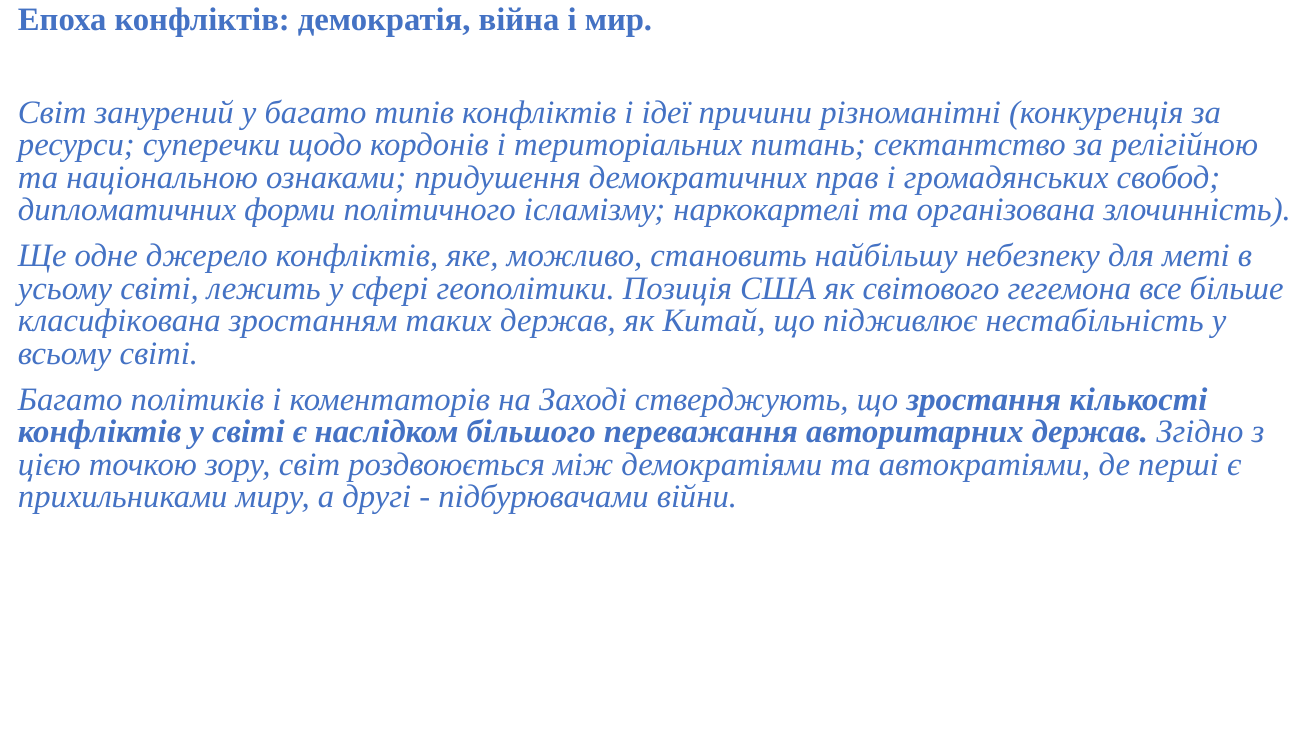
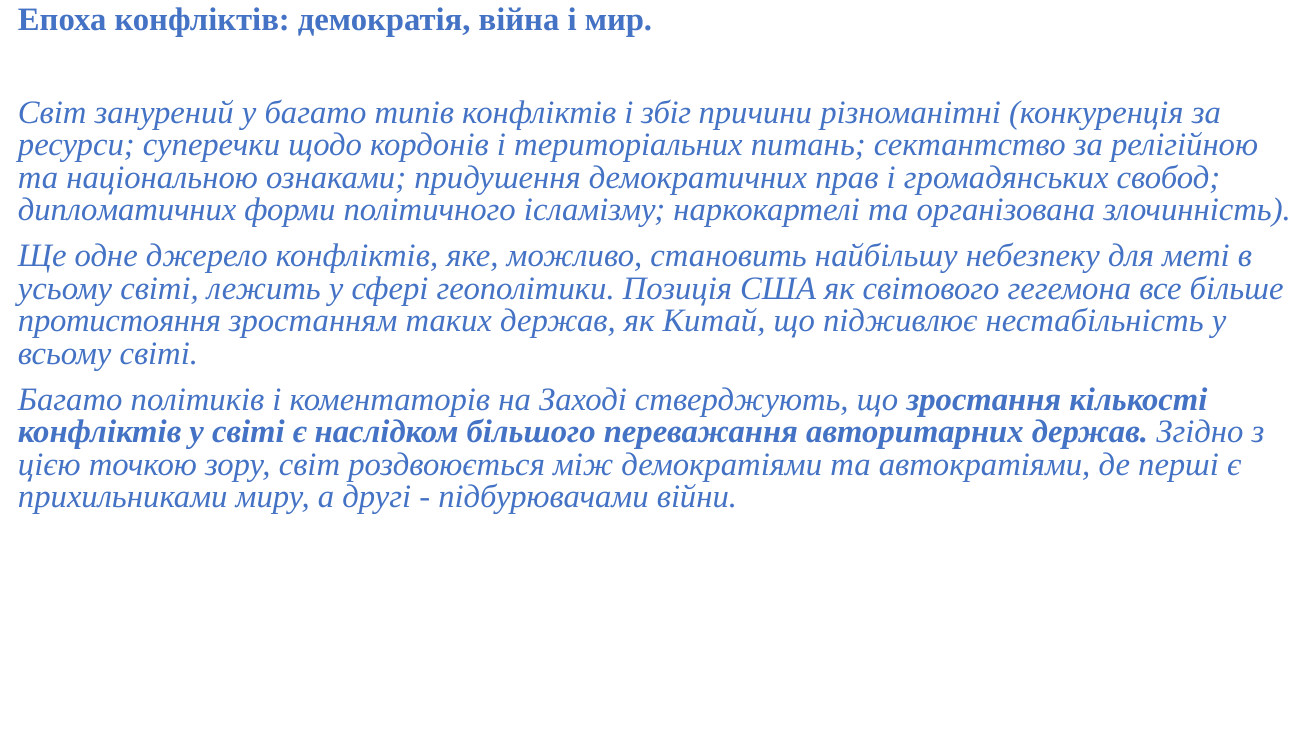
ідеї: ідеї -> збіг
класифікована: класифікована -> протистояння
